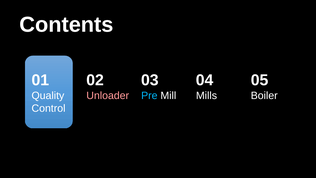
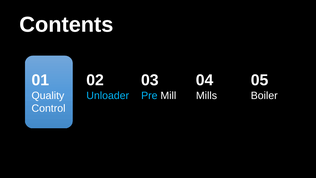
Unloader colour: pink -> light blue
